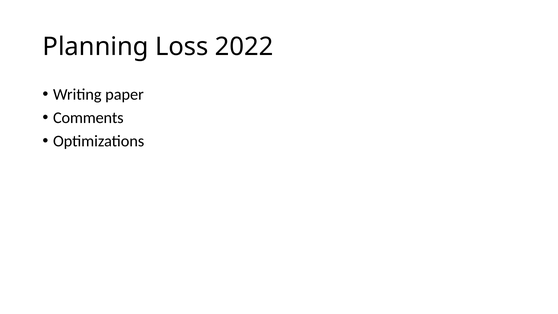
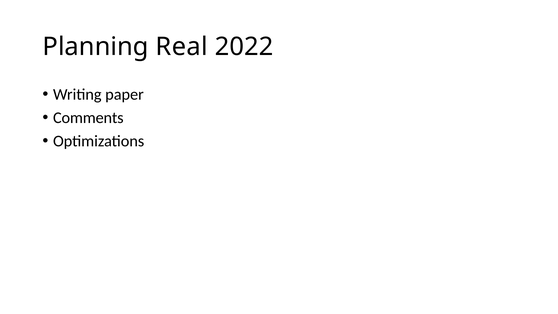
Loss: Loss -> Real
